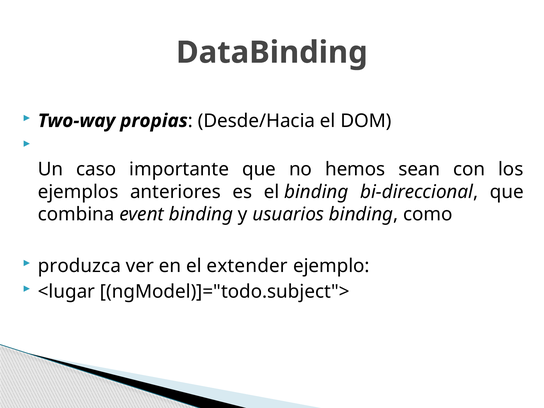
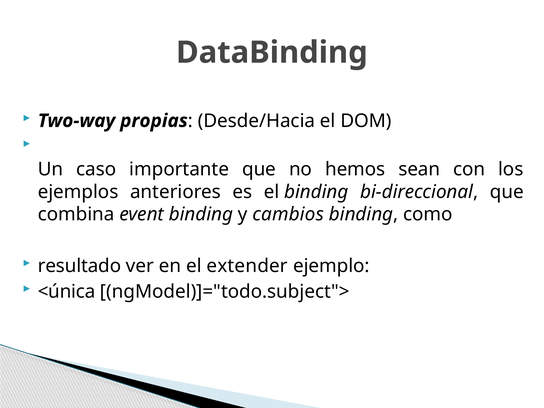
usuarios: usuarios -> cambios
produzca: produzca -> resultado
<lugar: <lugar -> <única
